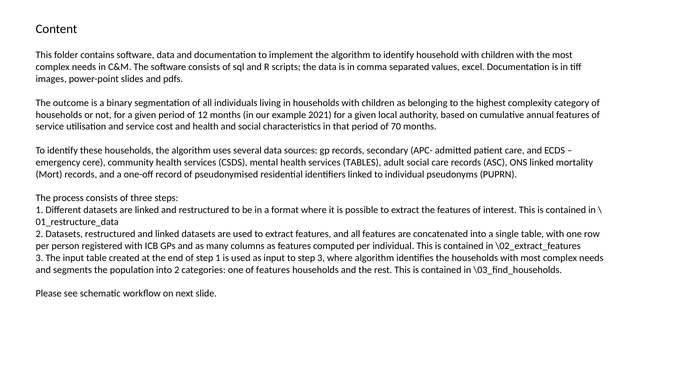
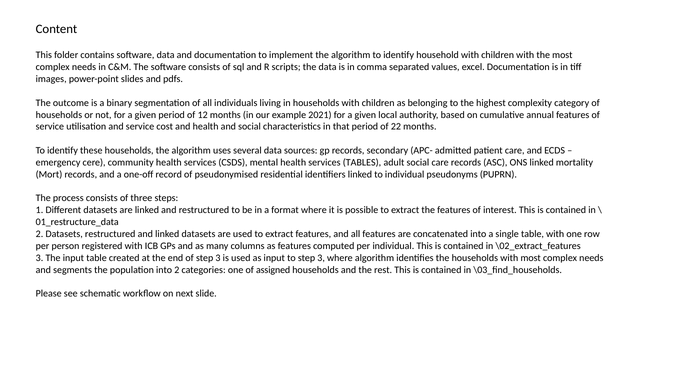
70: 70 -> 22
of step 1: 1 -> 3
of features: features -> assigned
